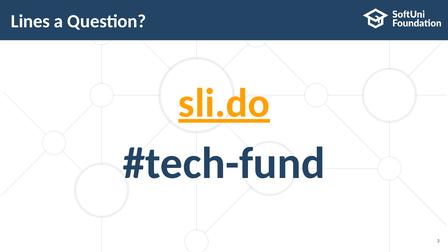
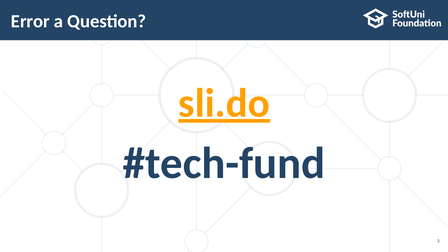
Lines: Lines -> Error
